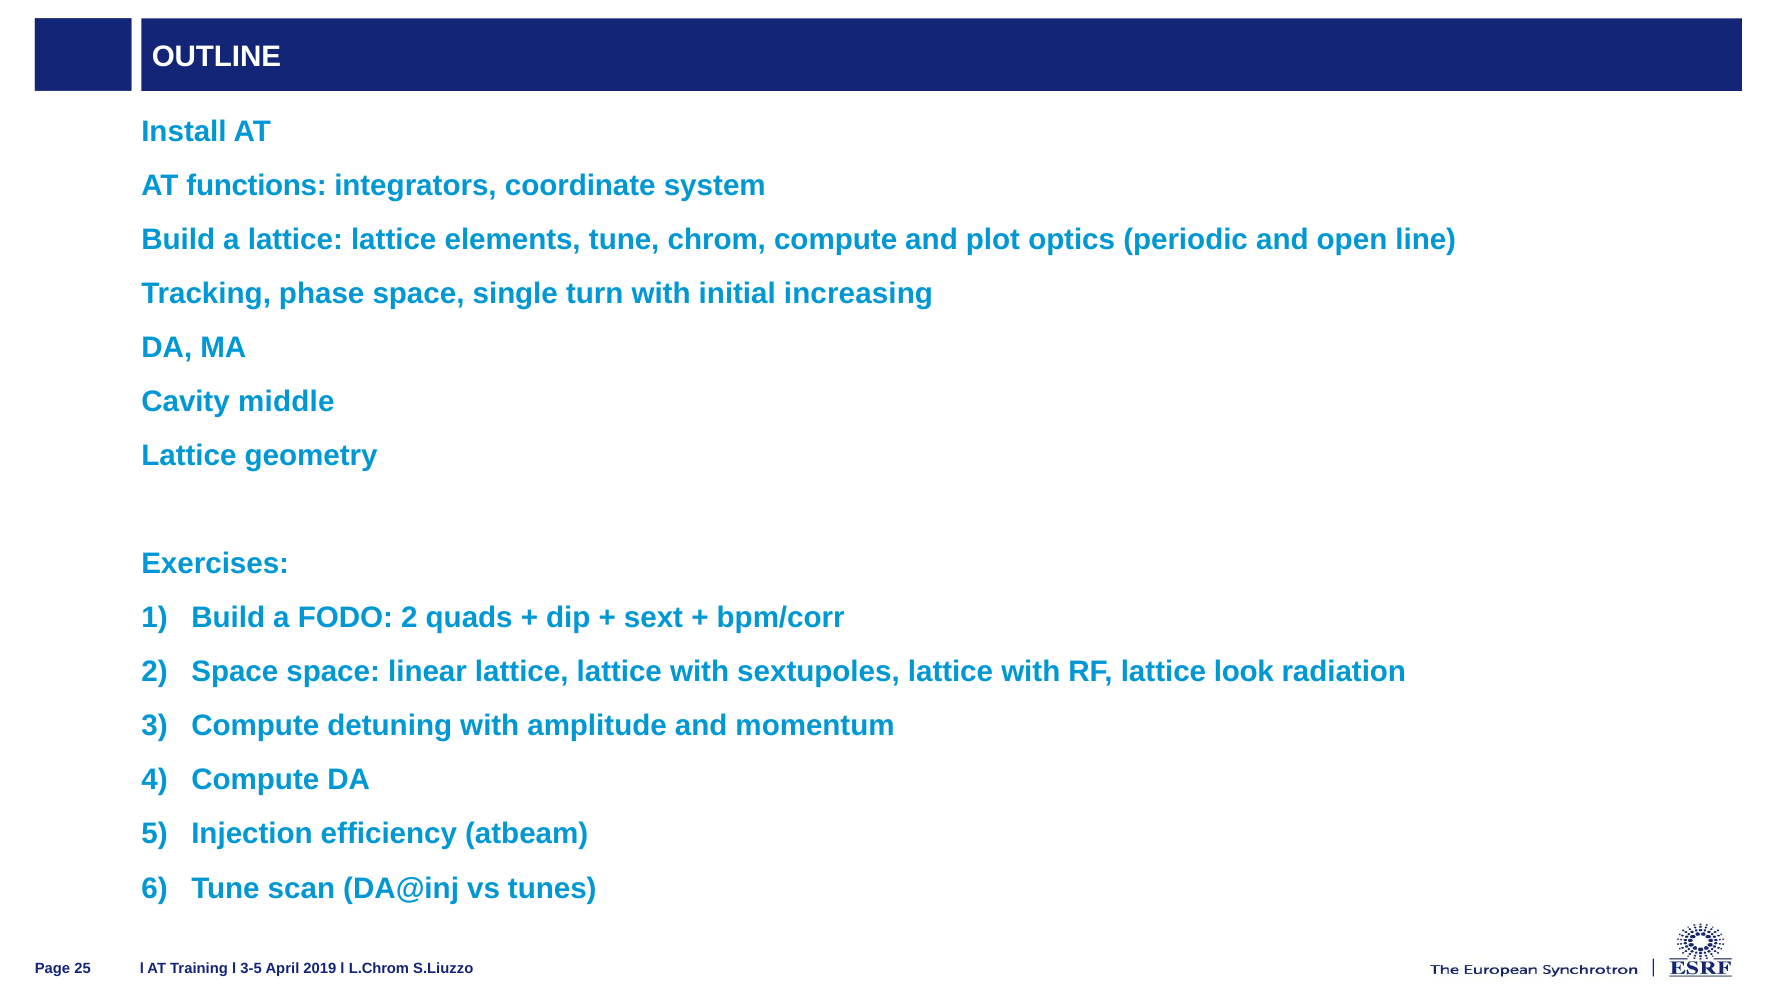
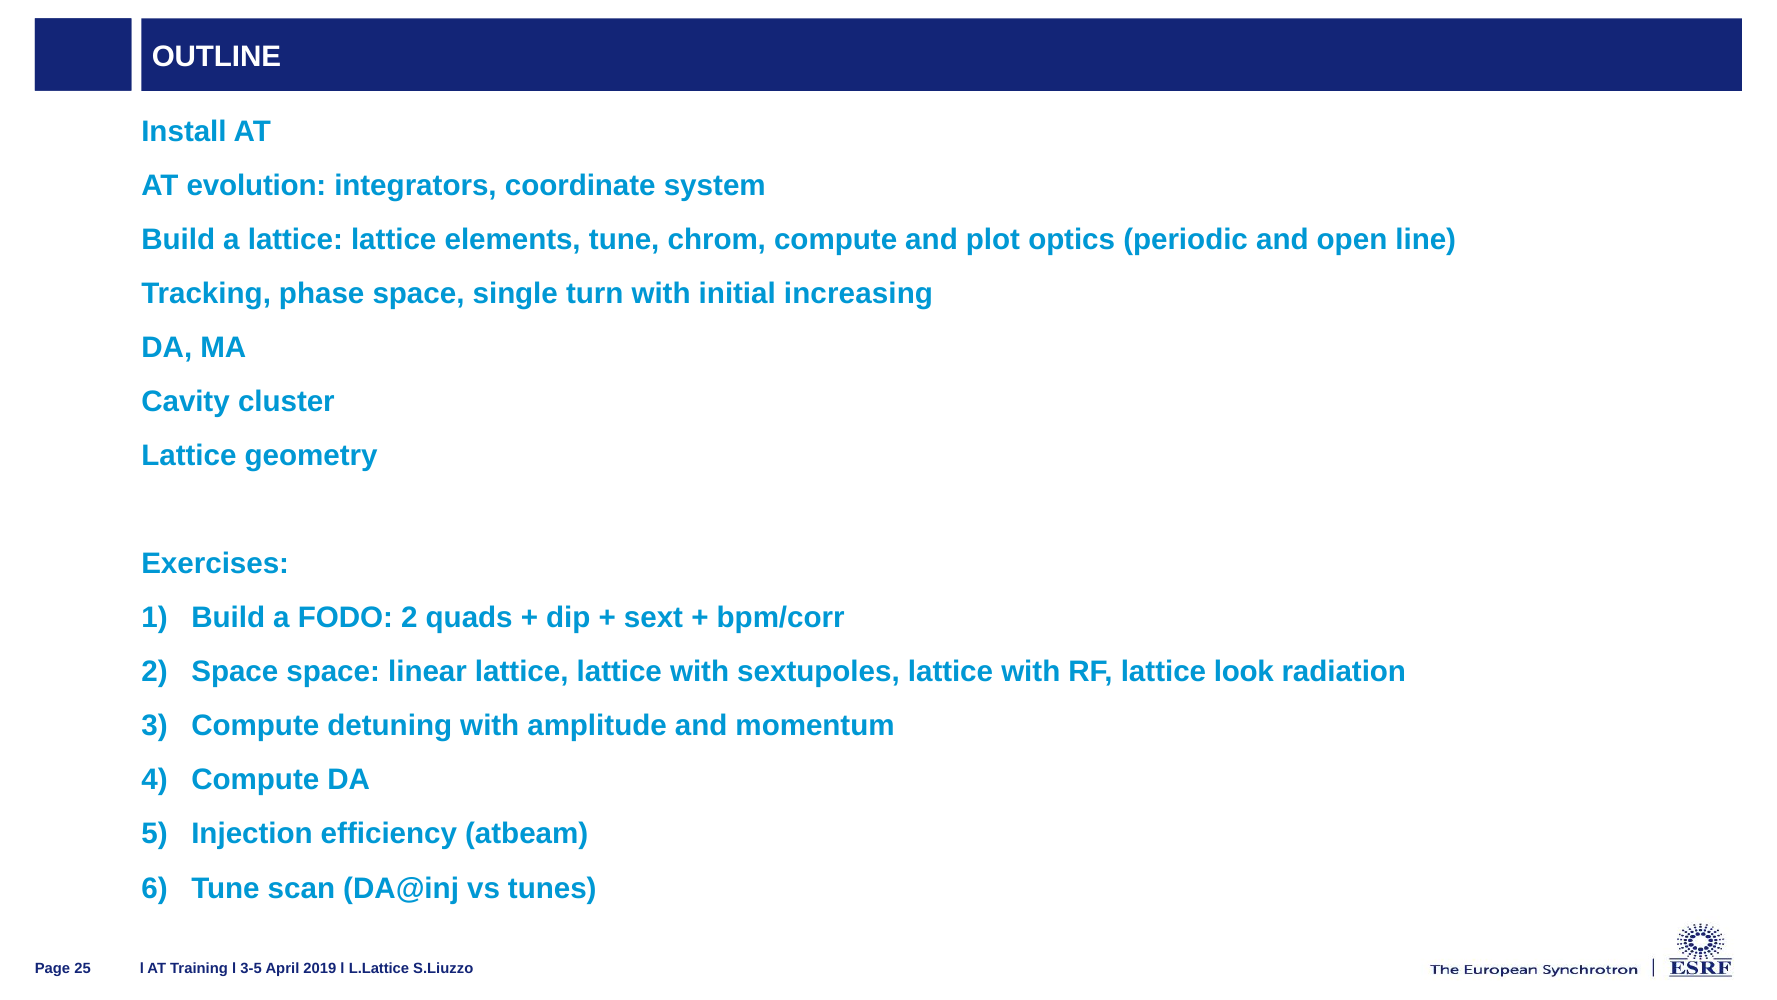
functions: functions -> evolution
middle: middle -> cluster
L.Chrom: L.Chrom -> L.Lattice
